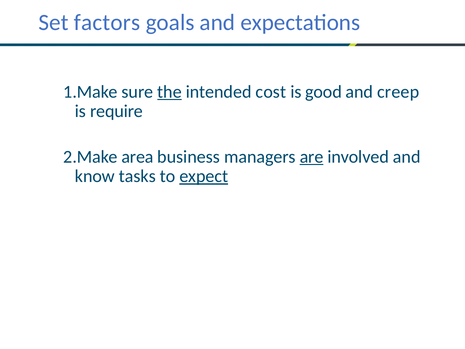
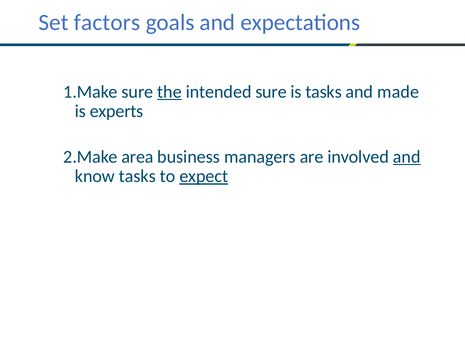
intended cost: cost -> sure
is good: good -> tasks
creep: creep -> made
require: require -> experts
are underline: present -> none
and at (407, 157) underline: none -> present
